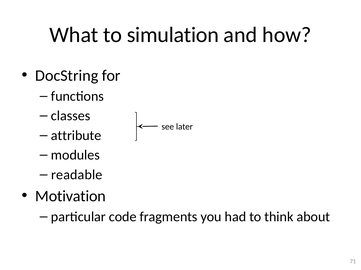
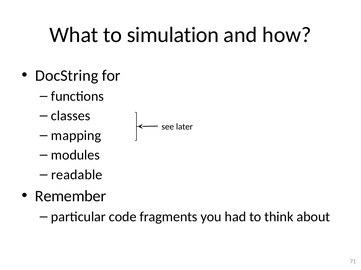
attribute: attribute -> mapping
Motivation: Motivation -> Remember
